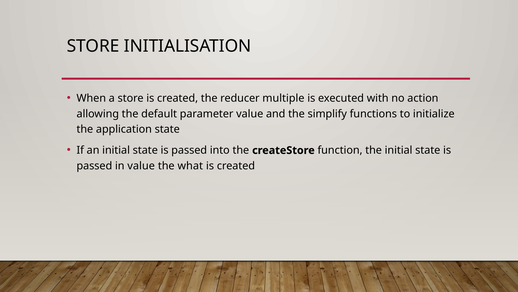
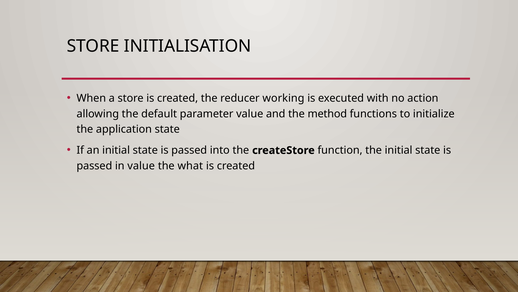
multiple: multiple -> working
simplify: simplify -> method
